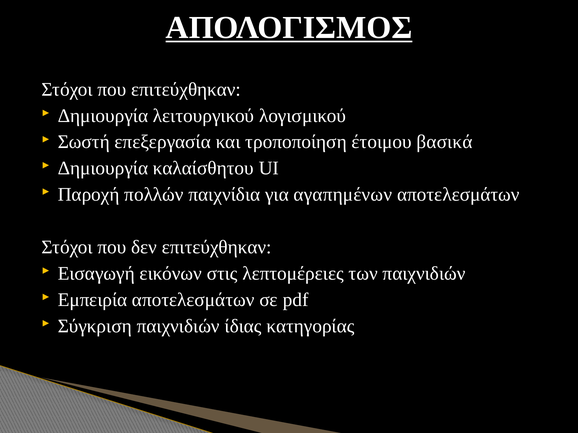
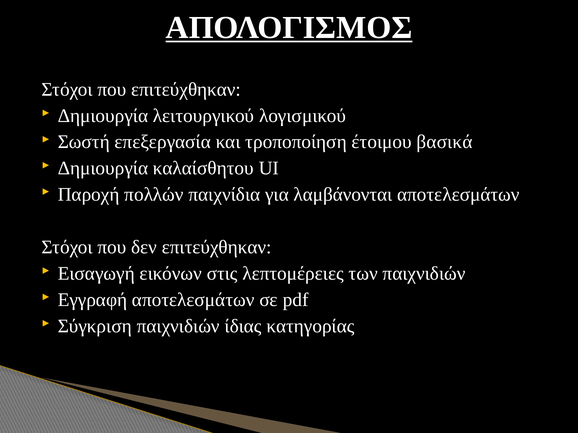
αγαπημένων: αγαπημένων -> λαμβάνονται
Εμπειρία: Εμπειρία -> Εγγραφή
